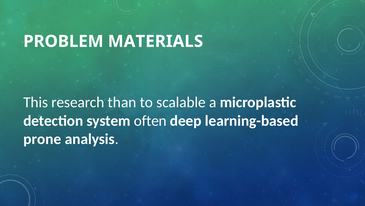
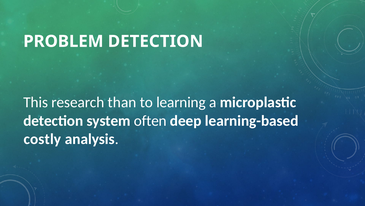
PROBLEM MATERIALS: MATERIALS -> DETECTION
scalable: scalable -> learning
prone: prone -> costly
